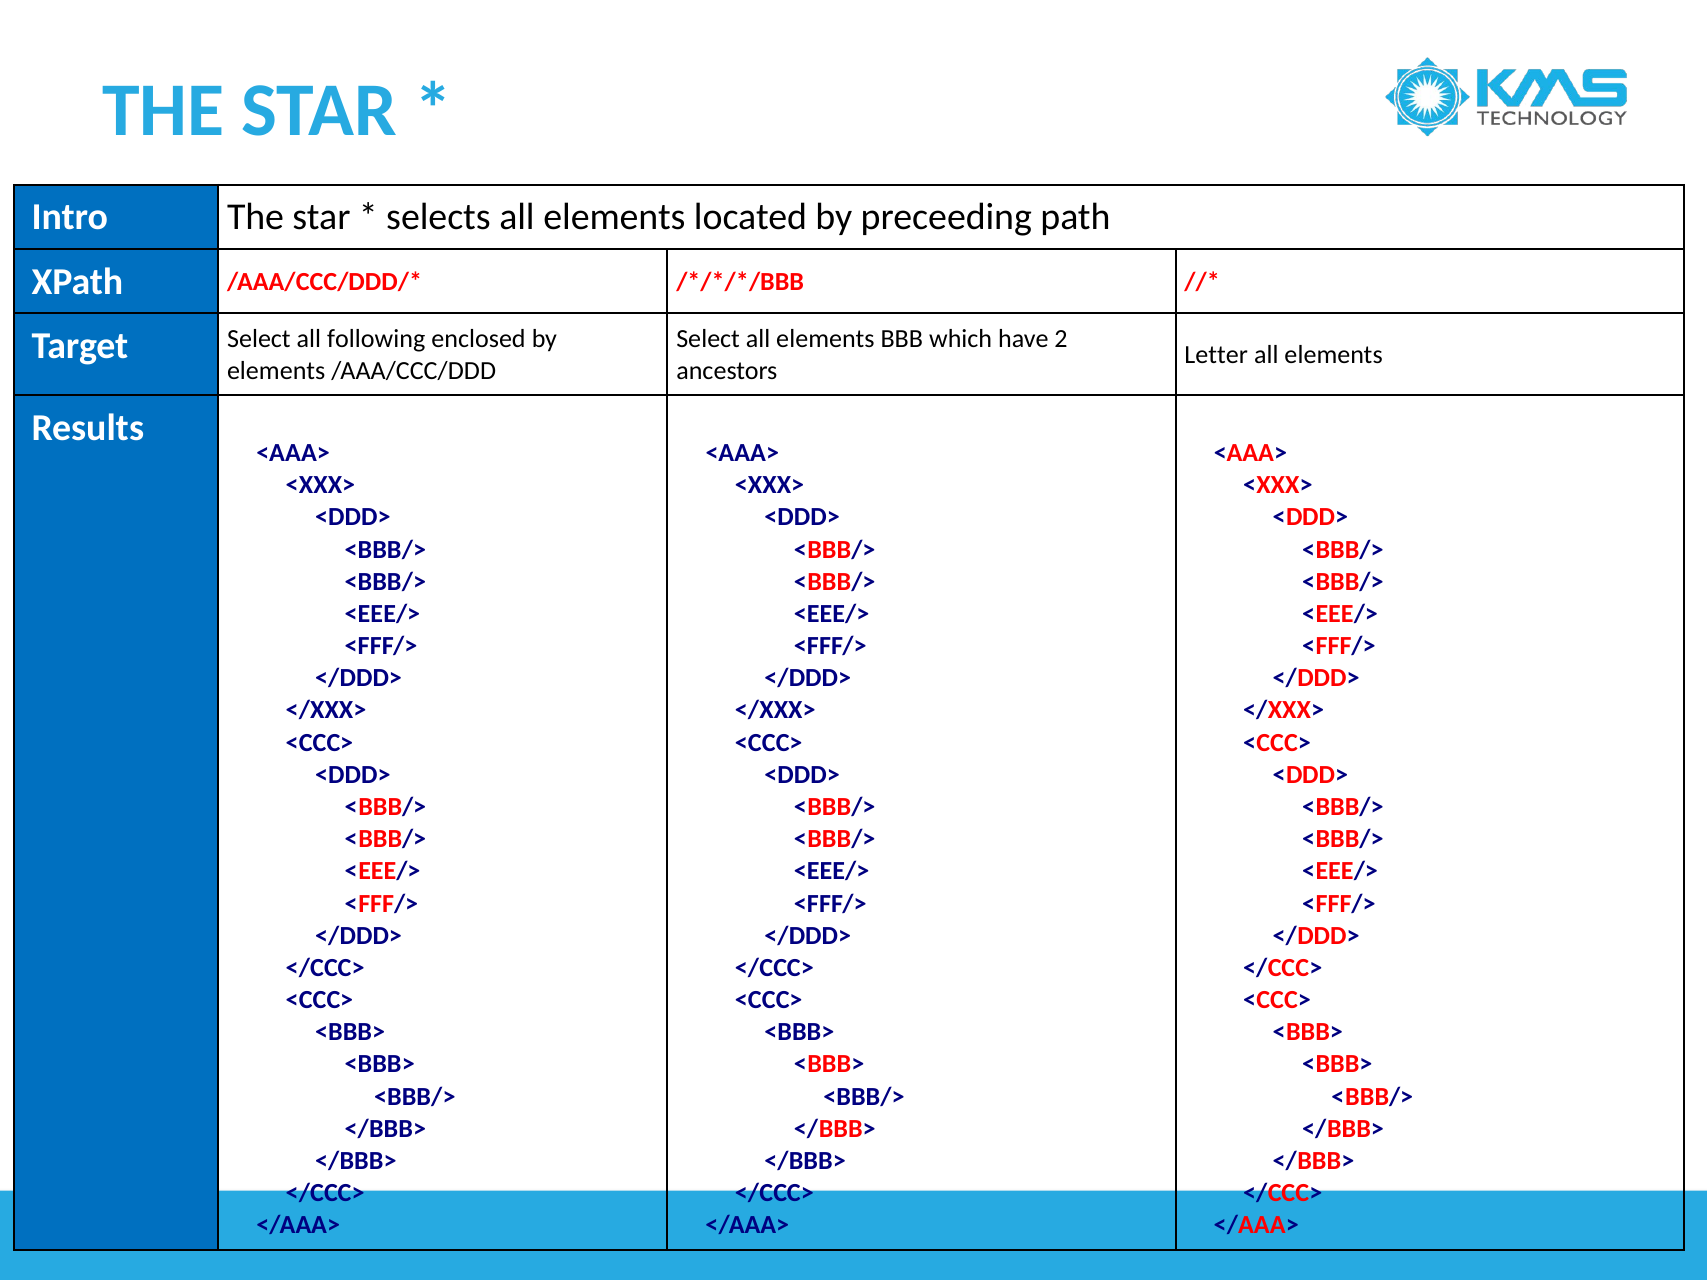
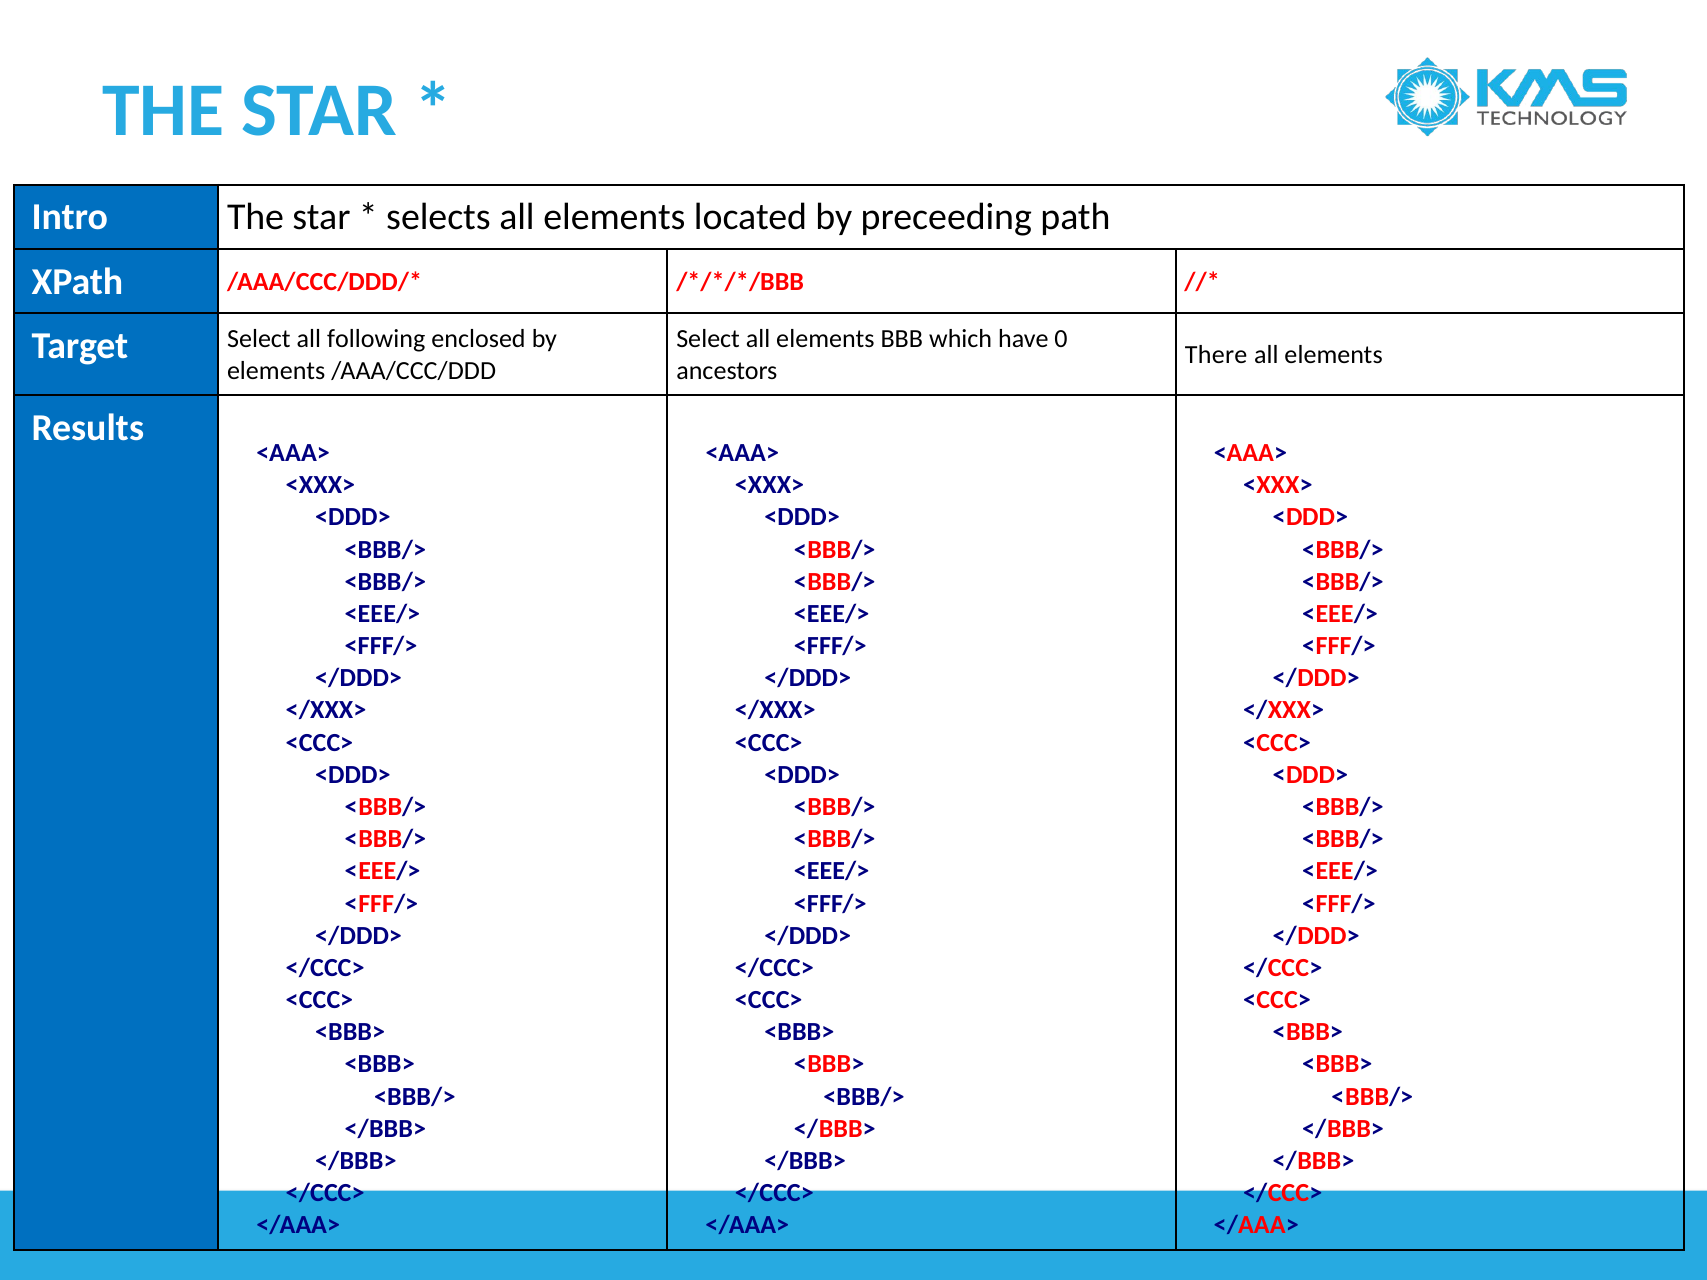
2: 2 -> 0
Letter: Letter -> There
